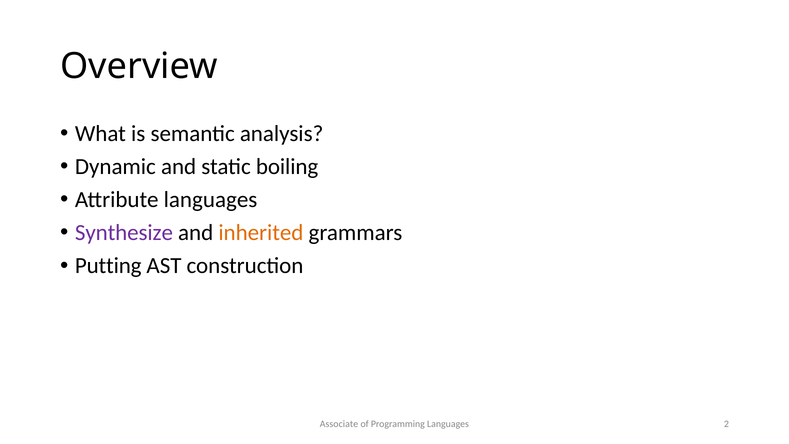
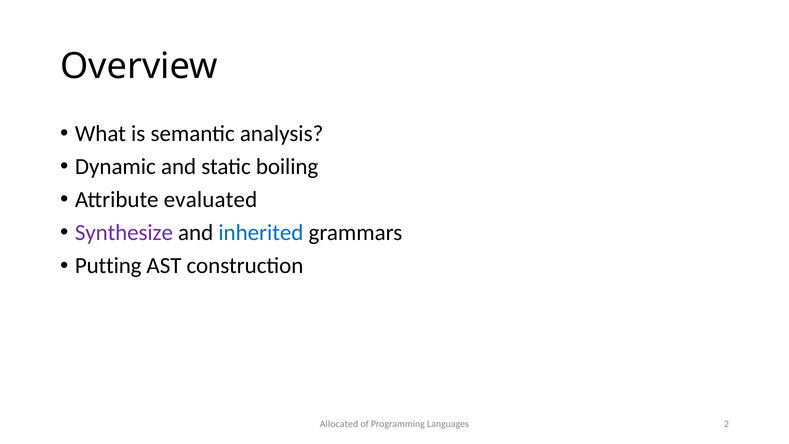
Attribute languages: languages -> evaluated
inherited colour: orange -> blue
Associate: Associate -> Allocated
